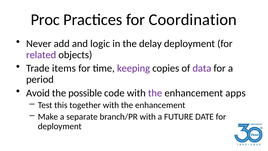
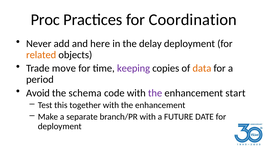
logic: logic -> here
related colour: purple -> orange
items: items -> move
data colour: purple -> orange
possible: possible -> schema
apps: apps -> start
